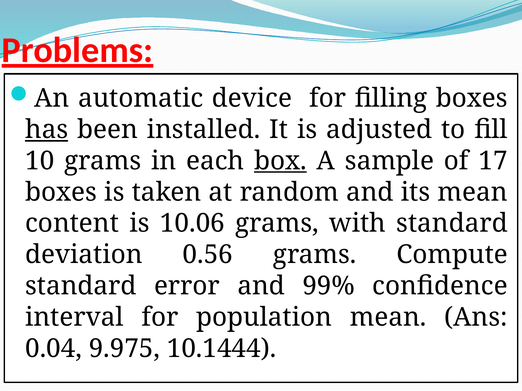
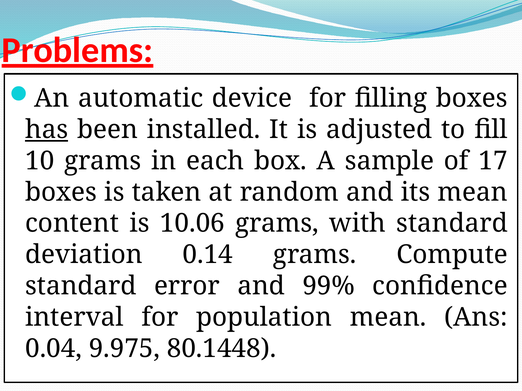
box underline: present -> none
0.56: 0.56 -> 0.14
10.1444: 10.1444 -> 80.1448
